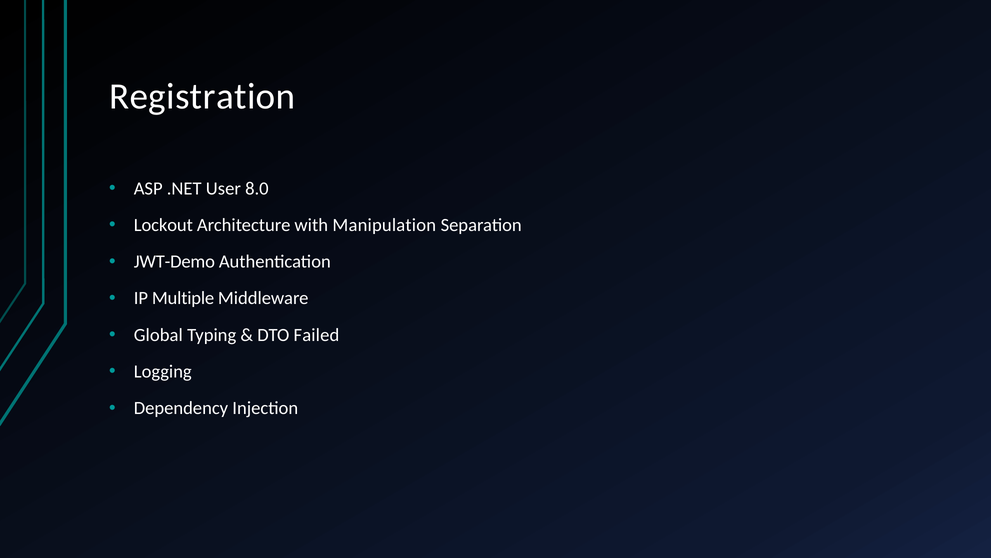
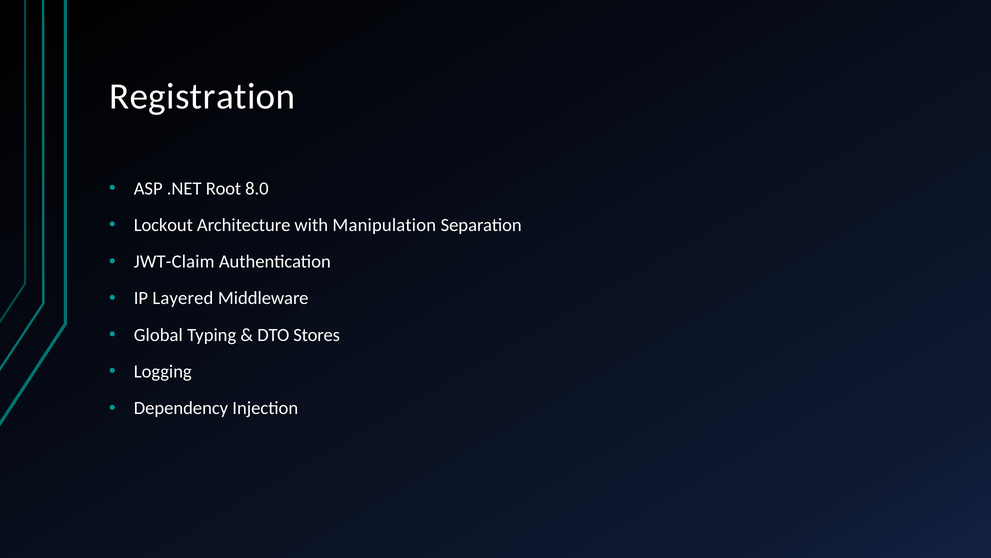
User: User -> Root
JWT-Demo: JWT-Demo -> JWT-Claim
Multiple: Multiple -> Layered
Failed: Failed -> Stores
